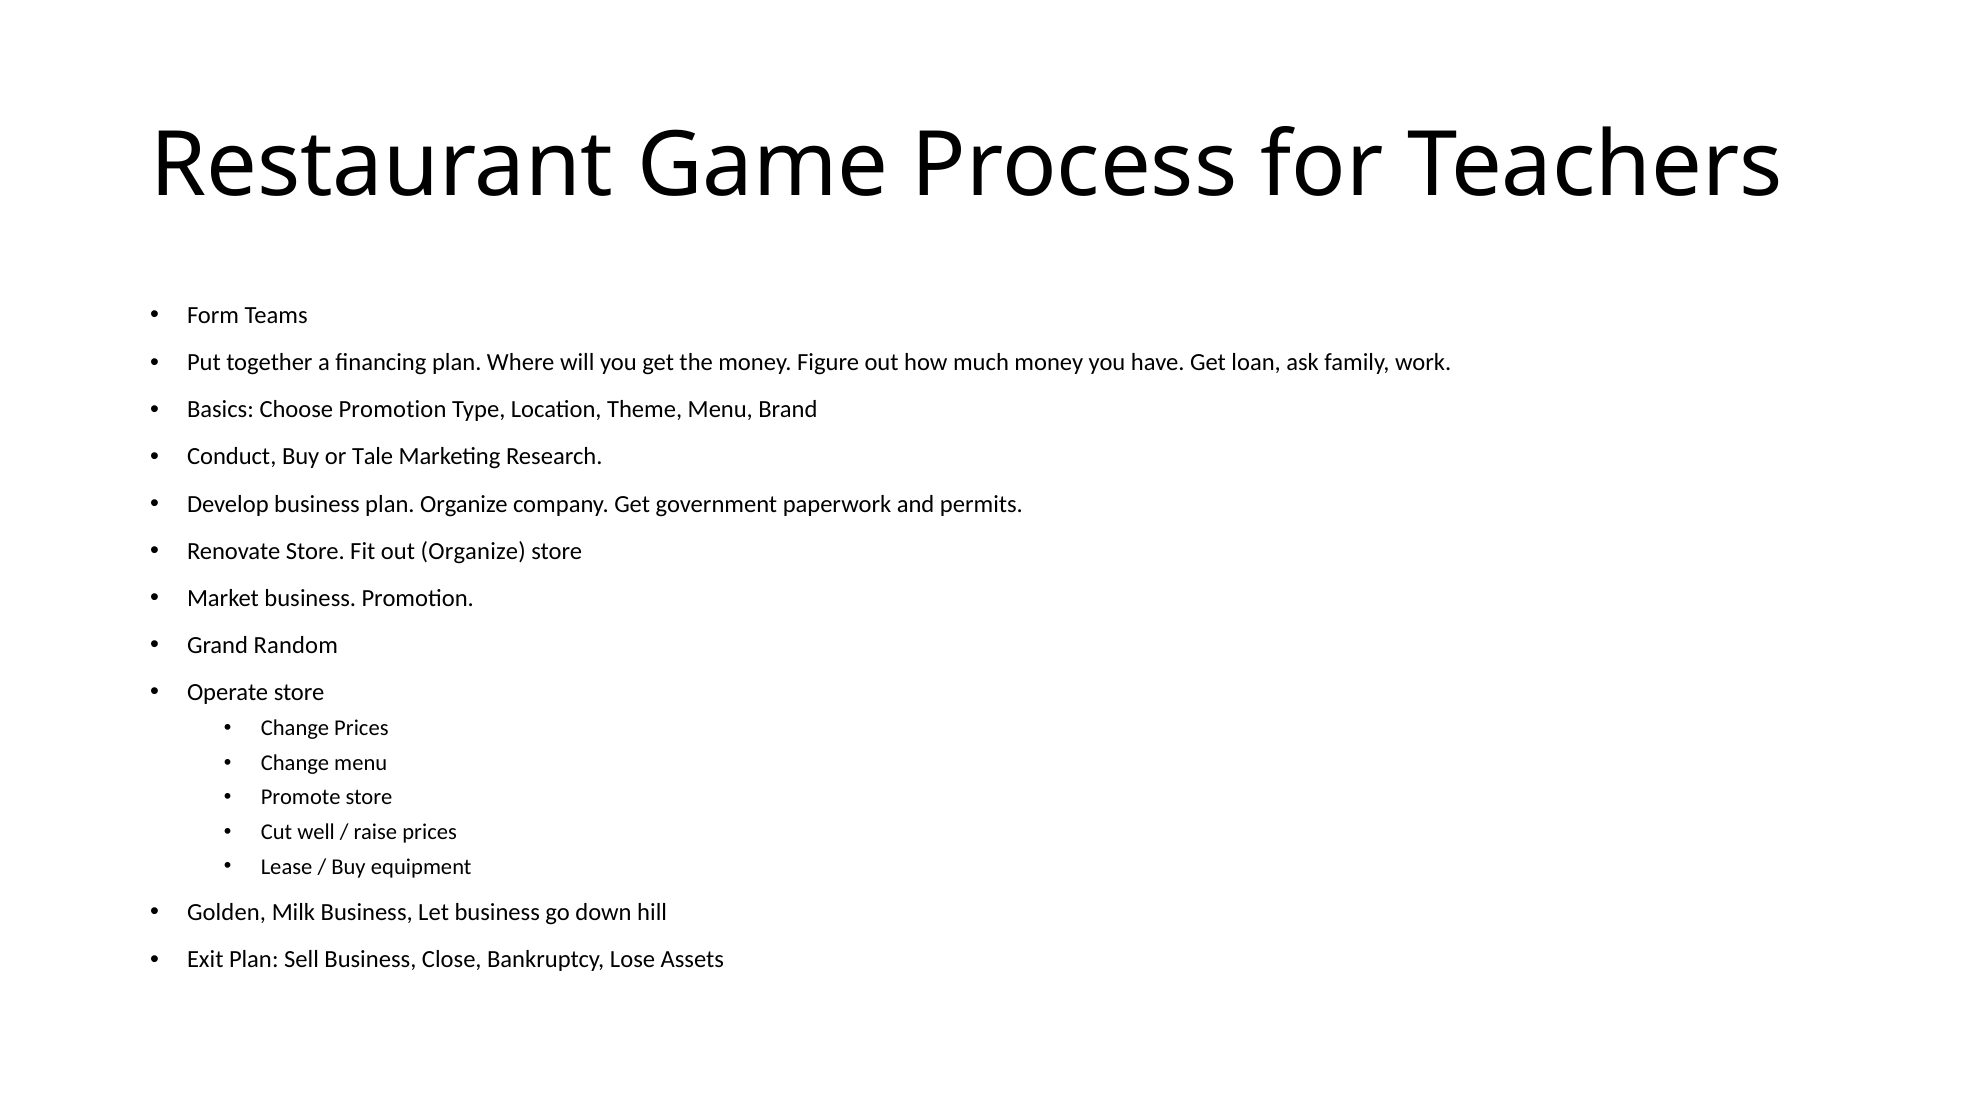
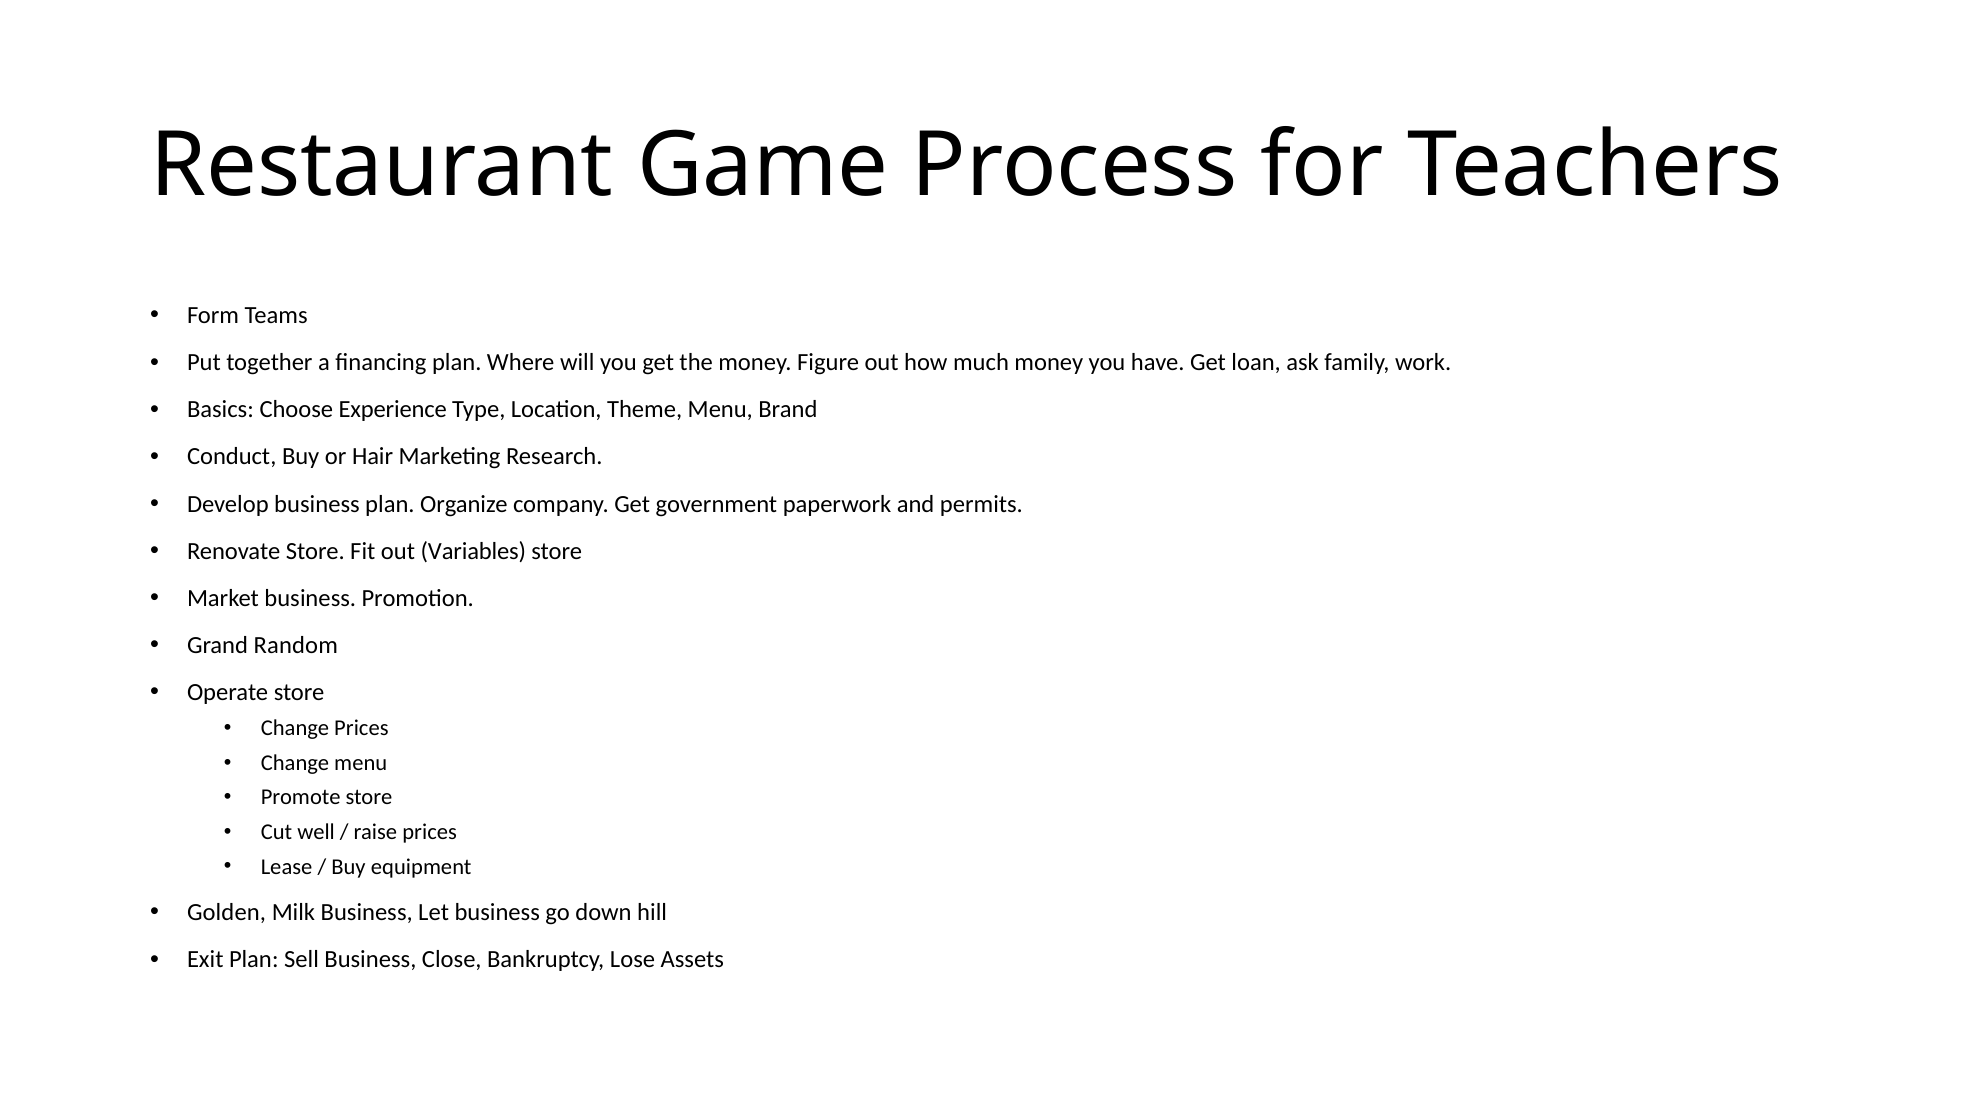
Choose Promotion: Promotion -> Experience
Tale: Tale -> Hair
out Organize: Organize -> Variables
